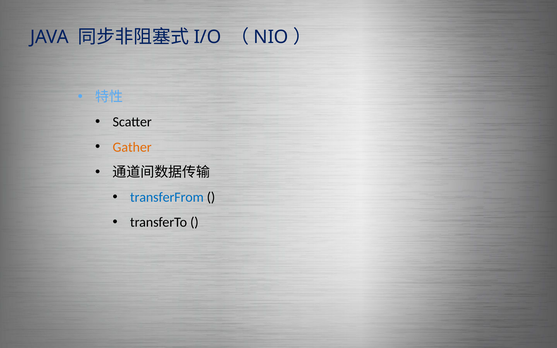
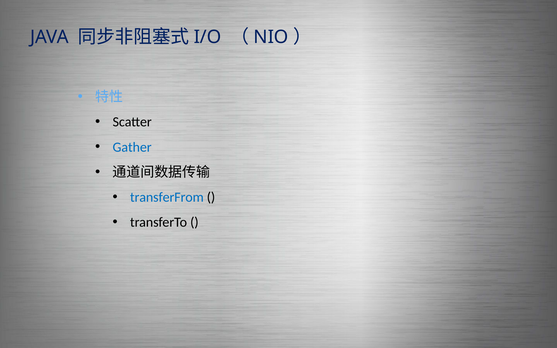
Gather colour: orange -> blue
